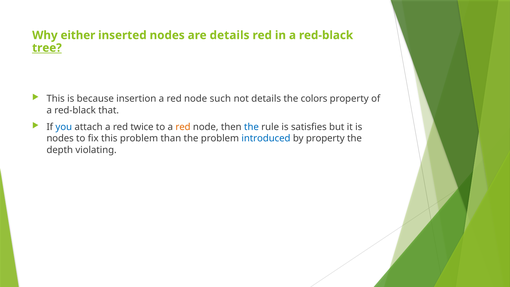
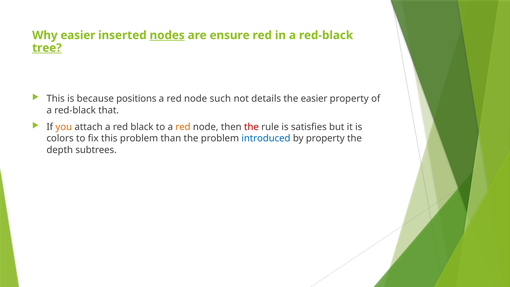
Why either: either -> easier
nodes at (167, 35) underline: none -> present
are details: details -> ensure
insertion: insertion -> positions
the colors: colors -> easier
you colour: blue -> orange
twice: twice -> black
the at (251, 127) colour: blue -> red
nodes at (60, 138): nodes -> colors
violating: violating -> subtrees
